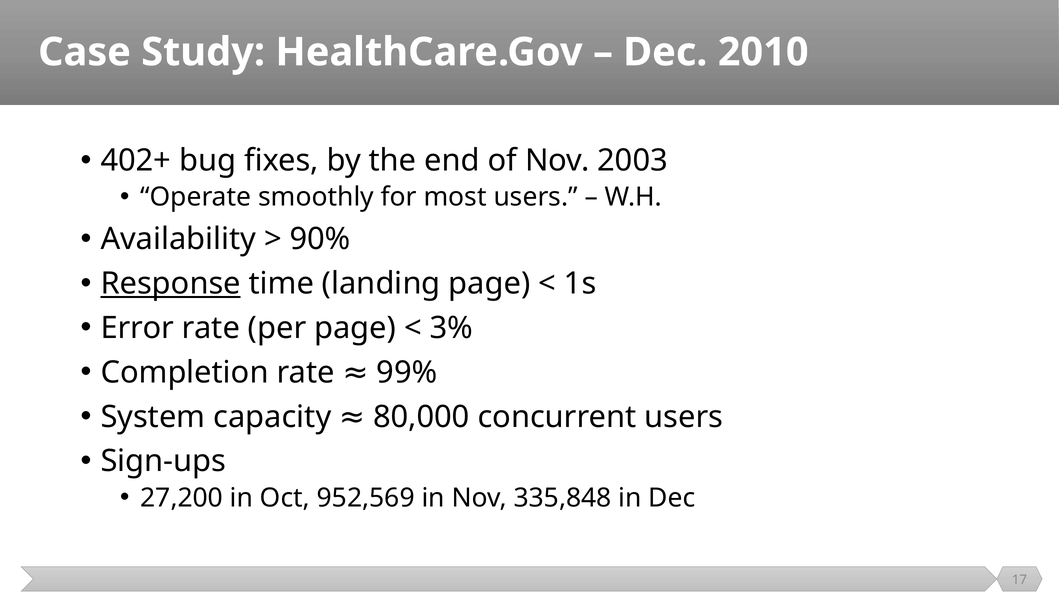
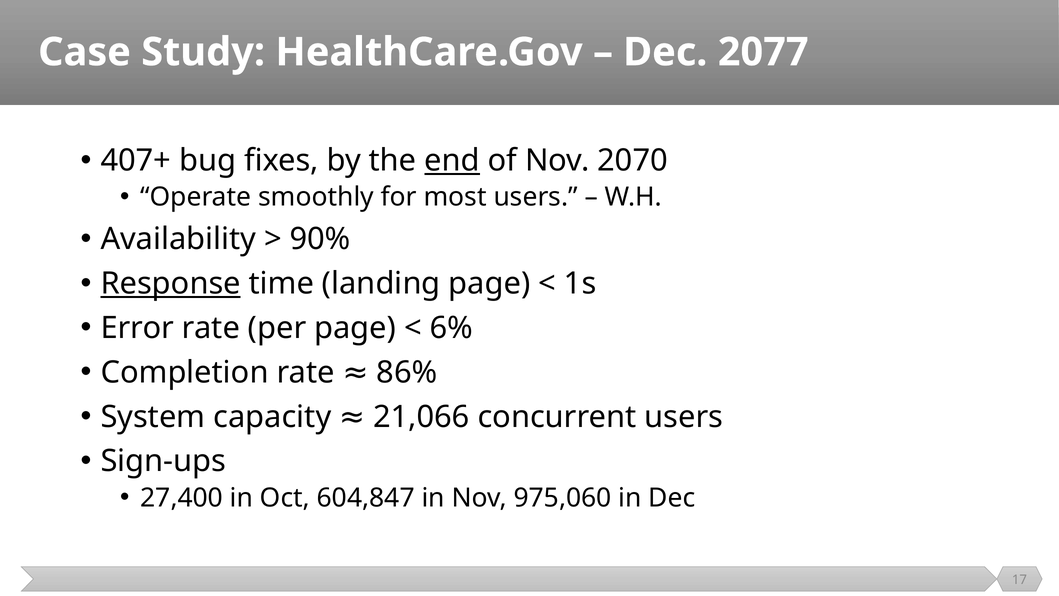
2010: 2010 -> 2077
402+: 402+ -> 407+
end underline: none -> present
2003: 2003 -> 2070
3%: 3% -> 6%
99%: 99% -> 86%
80,000: 80,000 -> 21,066
27,200: 27,200 -> 27,400
952,569: 952,569 -> 604,847
335,848: 335,848 -> 975,060
